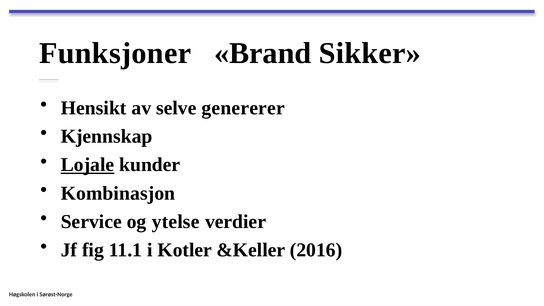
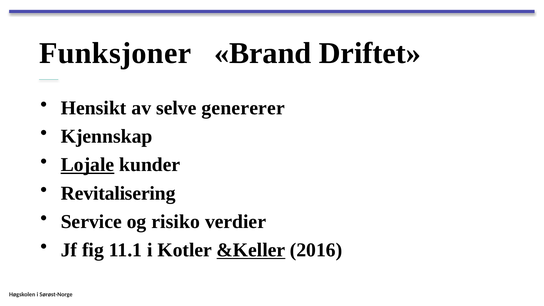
Sikker: Sikker -> Driftet
Kombinasjon: Kombinasjon -> Revitalisering
ytelse: ytelse -> risiko
&Keller underline: none -> present
